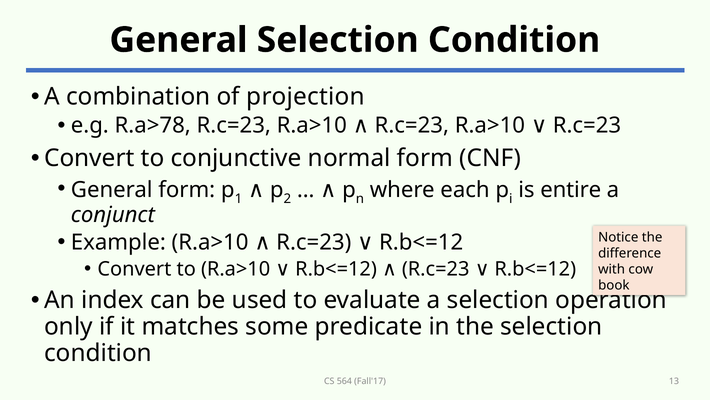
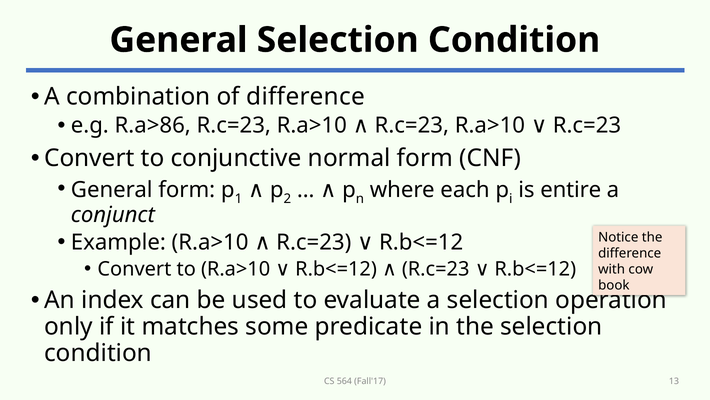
of projection: projection -> difference
R.a>78: R.a>78 -> R.a>86
